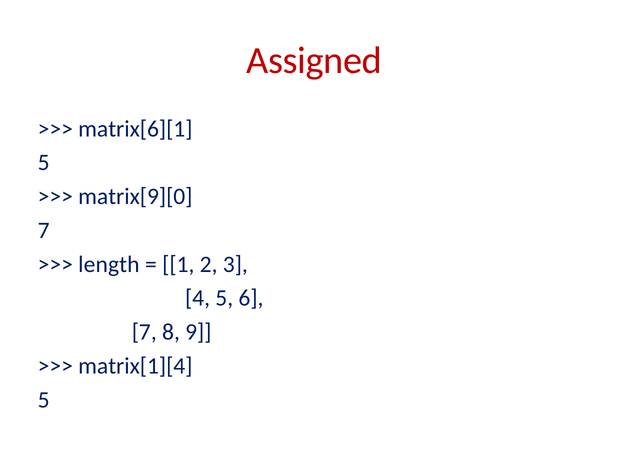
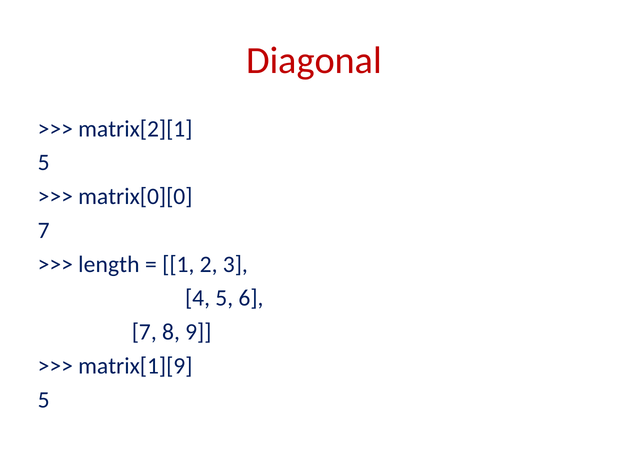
Assigned: Assigned -> Diagonal
matrix[6][1: matrix[6][1 -> matrix[2][1
matrix[9][0: matrix[9][0 -> matrix[0][0
matrix[1][4: matrix[1][4 -> matrix[1][9
